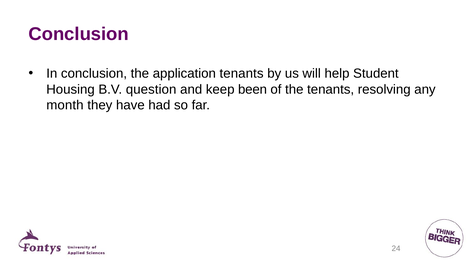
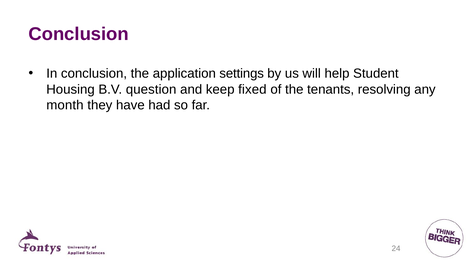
application tenants: tenants -> settings
been: been -> fixed
